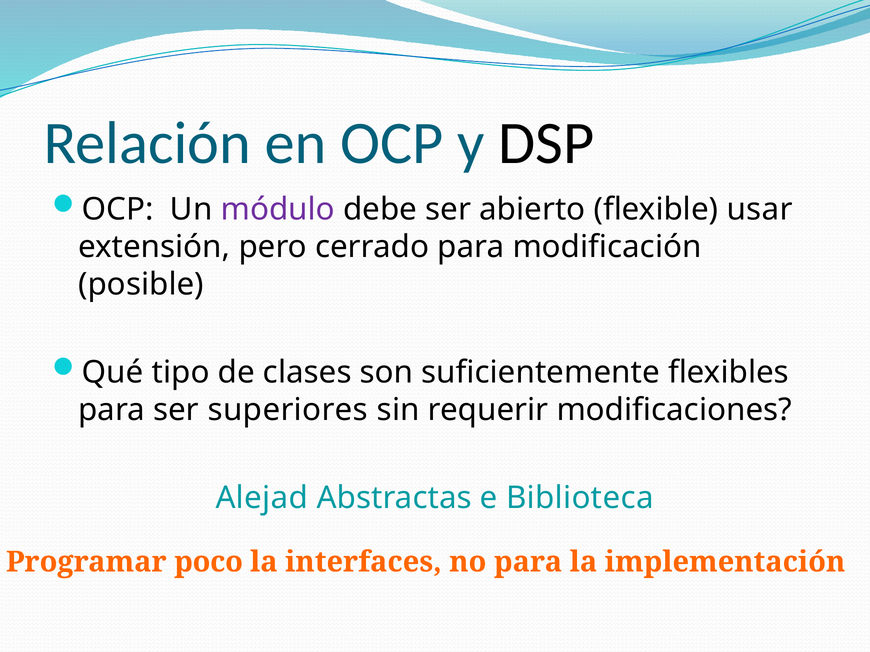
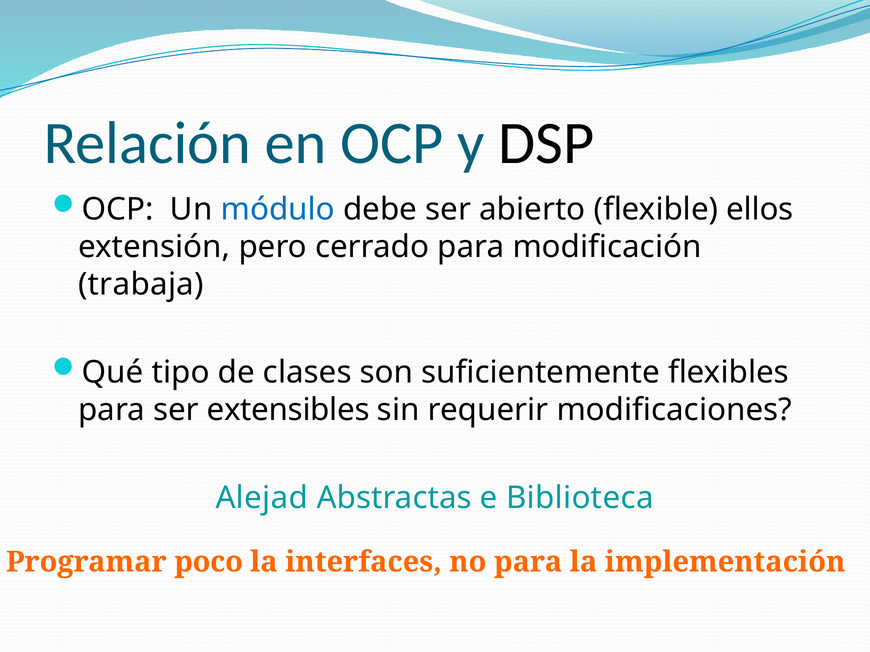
módulo colour: purple -> blue
usar: usar -> ellos
posible: posible -> trabaja
superiores: superiores -> extensibles
